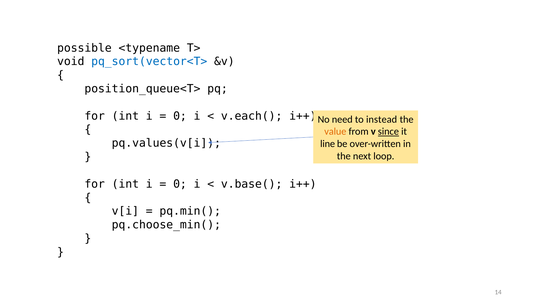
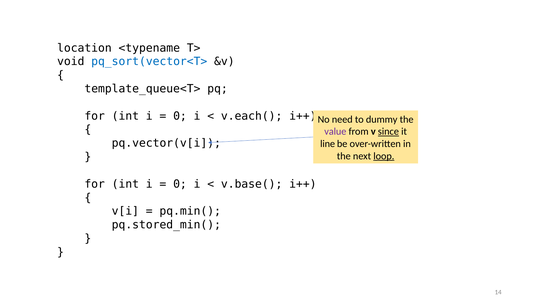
possible: possible -> location
position_queue<T>: position_queue<T> -> template_queue<T>
instead: instead -> dummy
value colour: orange -> purple
pq.values(v[i: pq.values(v[i -> pq.vector(v[i
loop underline: none -> present
pq.choose_min(: pq.choose_min( -> pq.stored_min(
